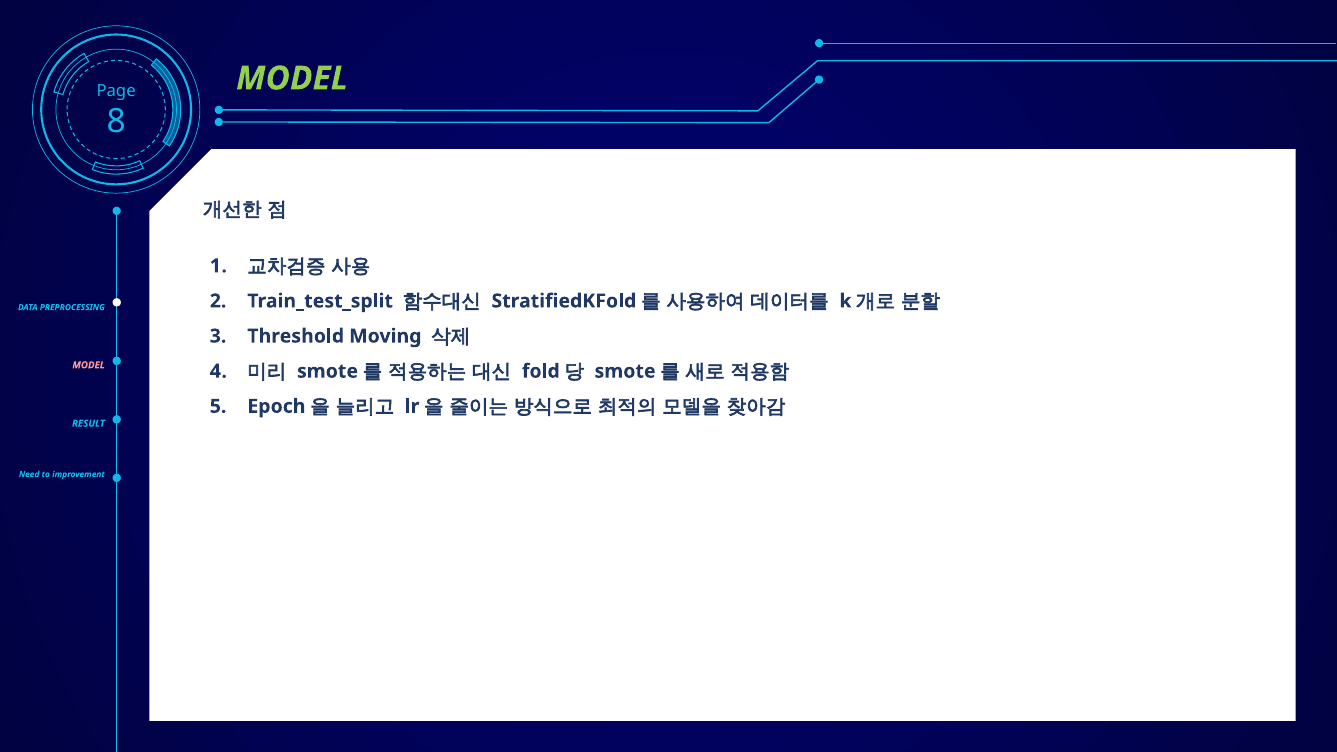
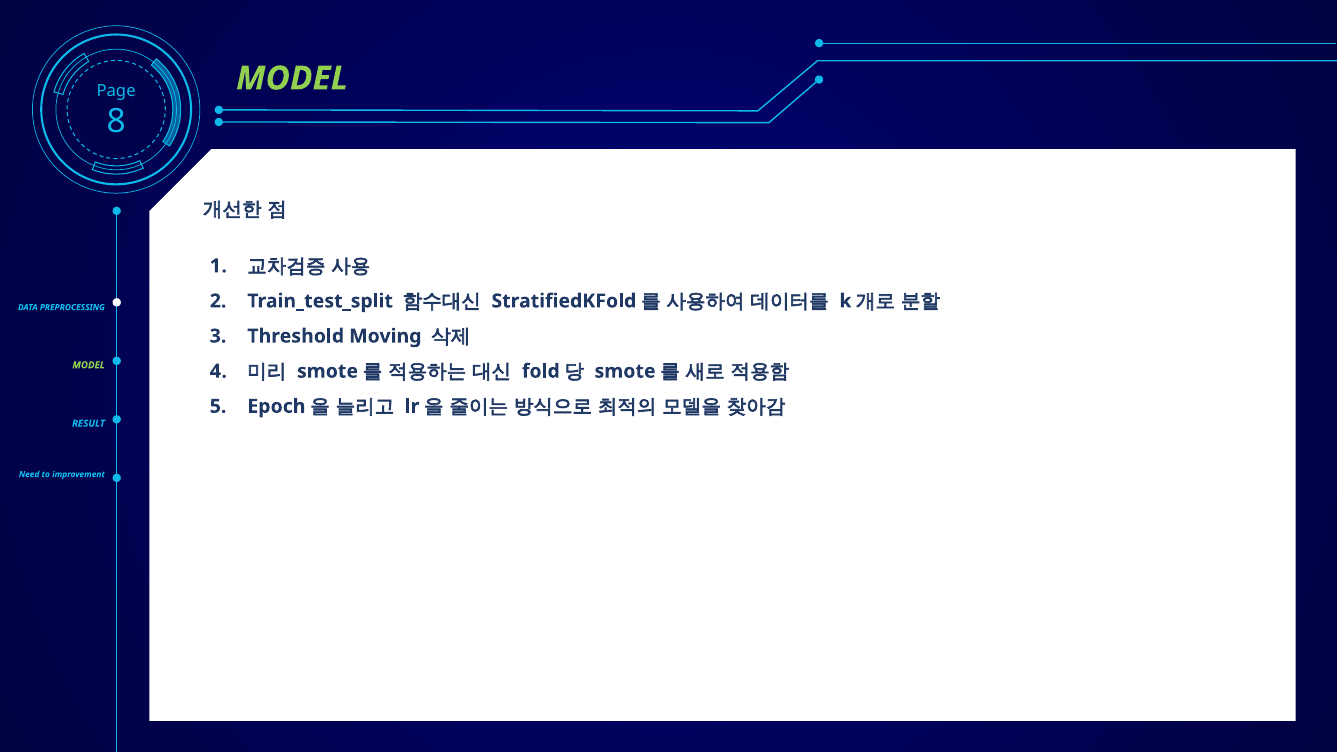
MODEL at (89, 365) colour: pink -> light green
